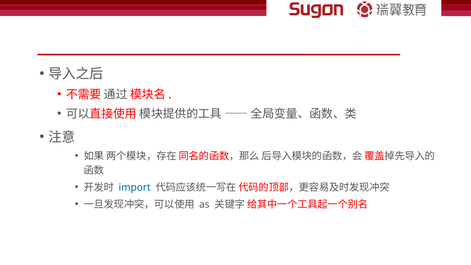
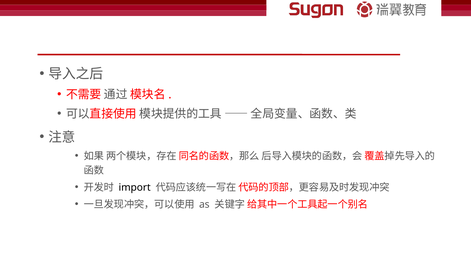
import colour: blue -> black
